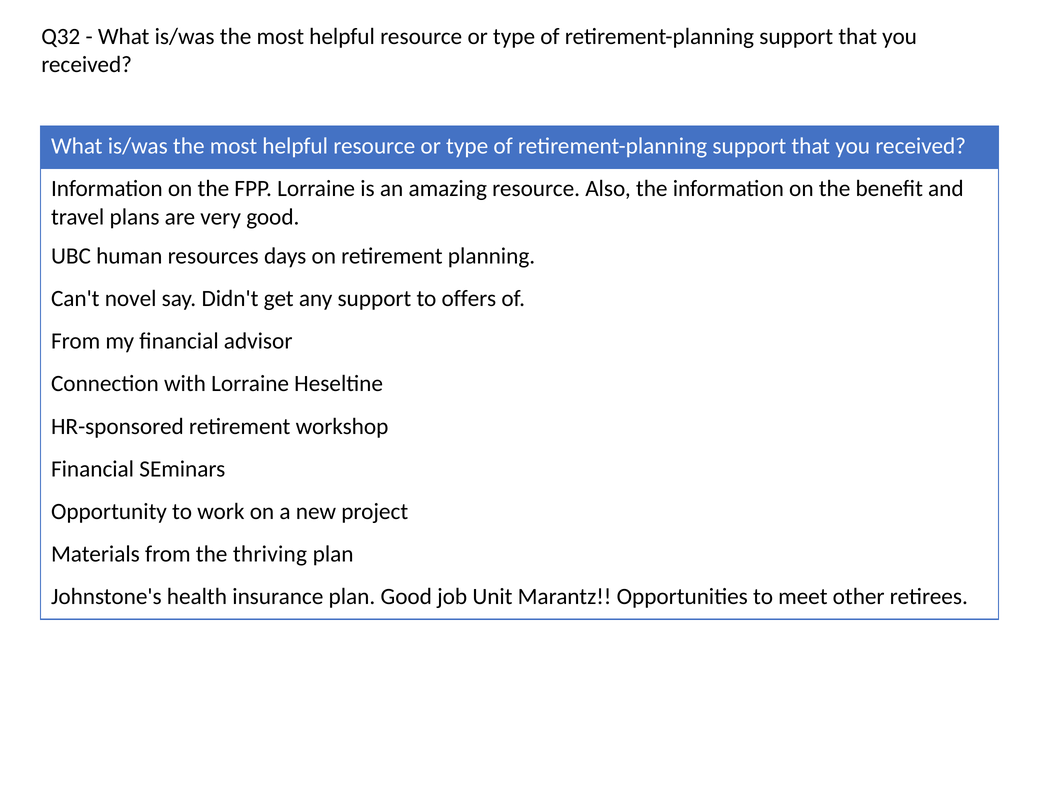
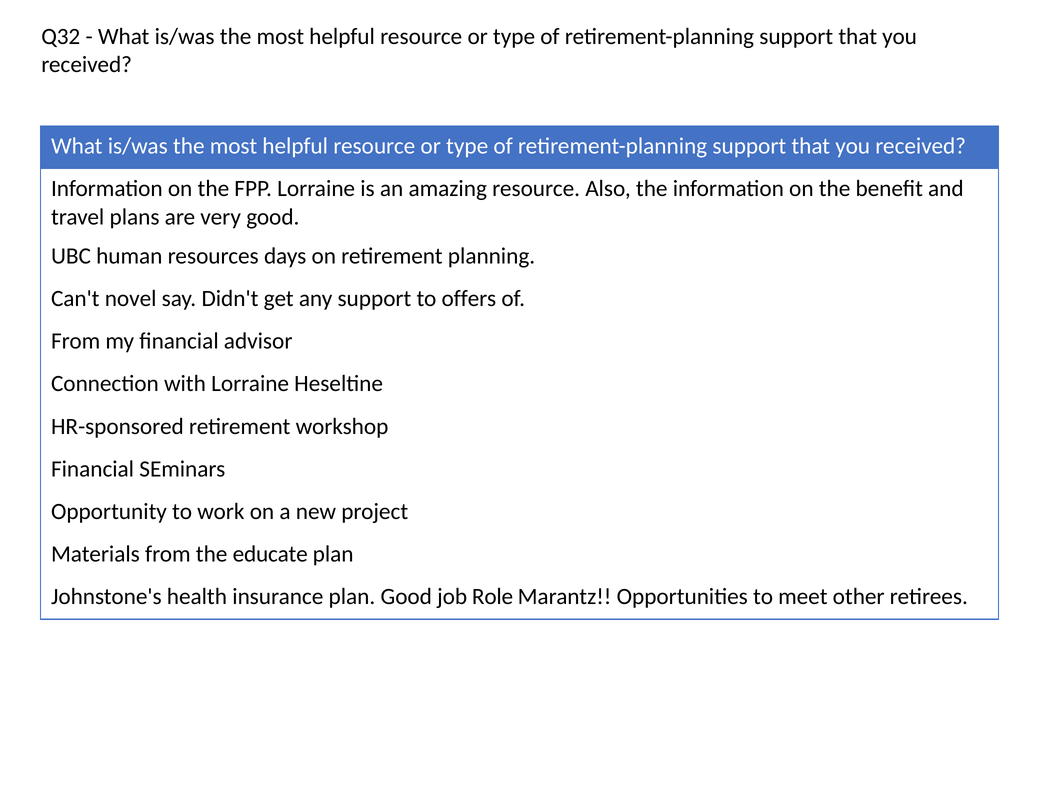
thriving: thriving -> educate
Unit: Unit -> Role
